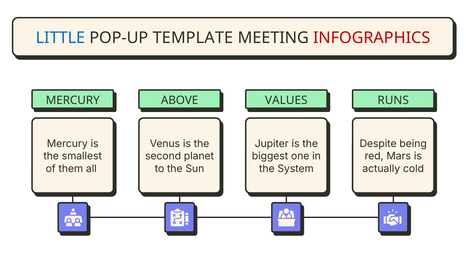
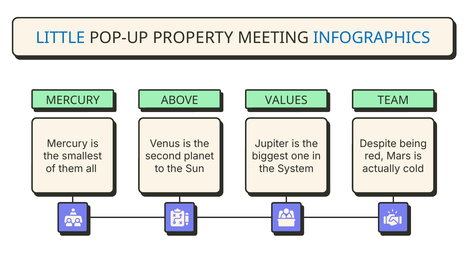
TEMPLATE: TEMPLATE -> PROPERTY
INFOGRAPHICS colour: red -> blue
RUNS: RUNS -> TEAM
